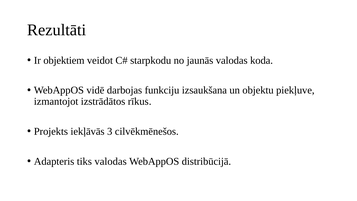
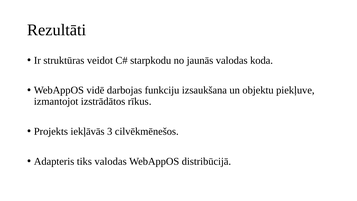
objektiem: objektiem -> struktūras
